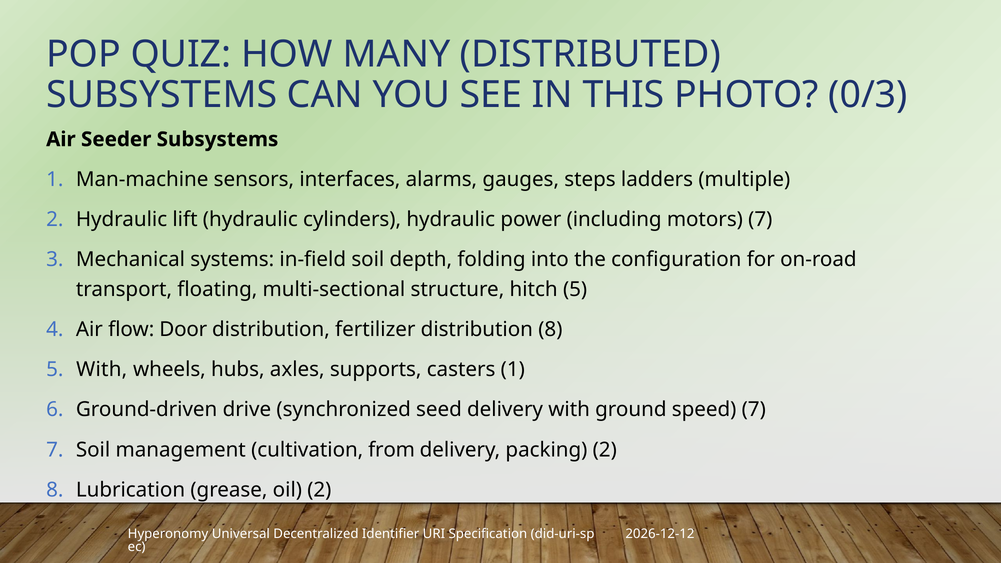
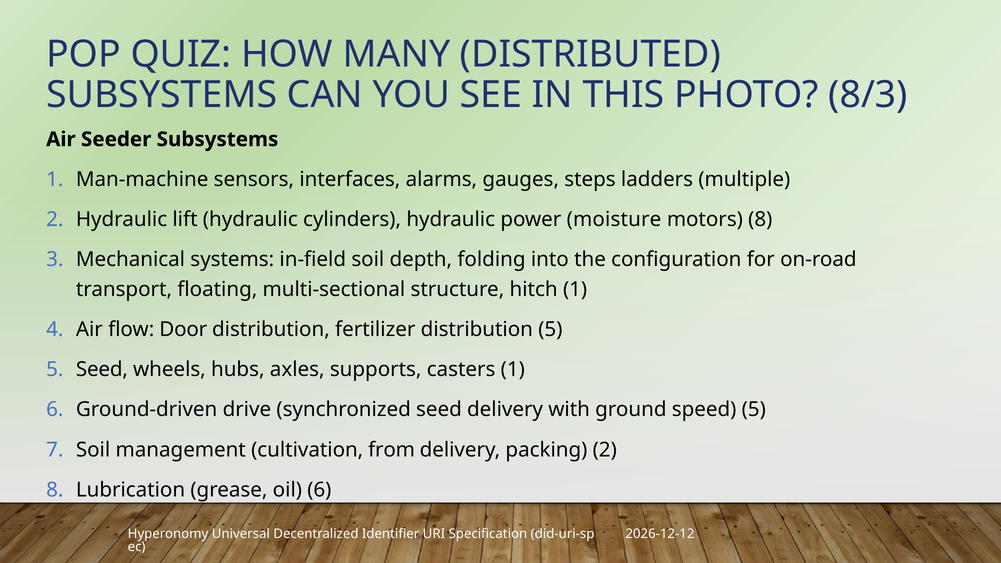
0/3: 0/3 -> 8/3
including: including -> moisture
motors 7: 7 -> 8
hitch 5: 5 -> 1
distribution 8: 8 -> 5
With at (102, 370): With -> Seed
speed 7: 7 -> 5
oil 2: 2 -> 6
